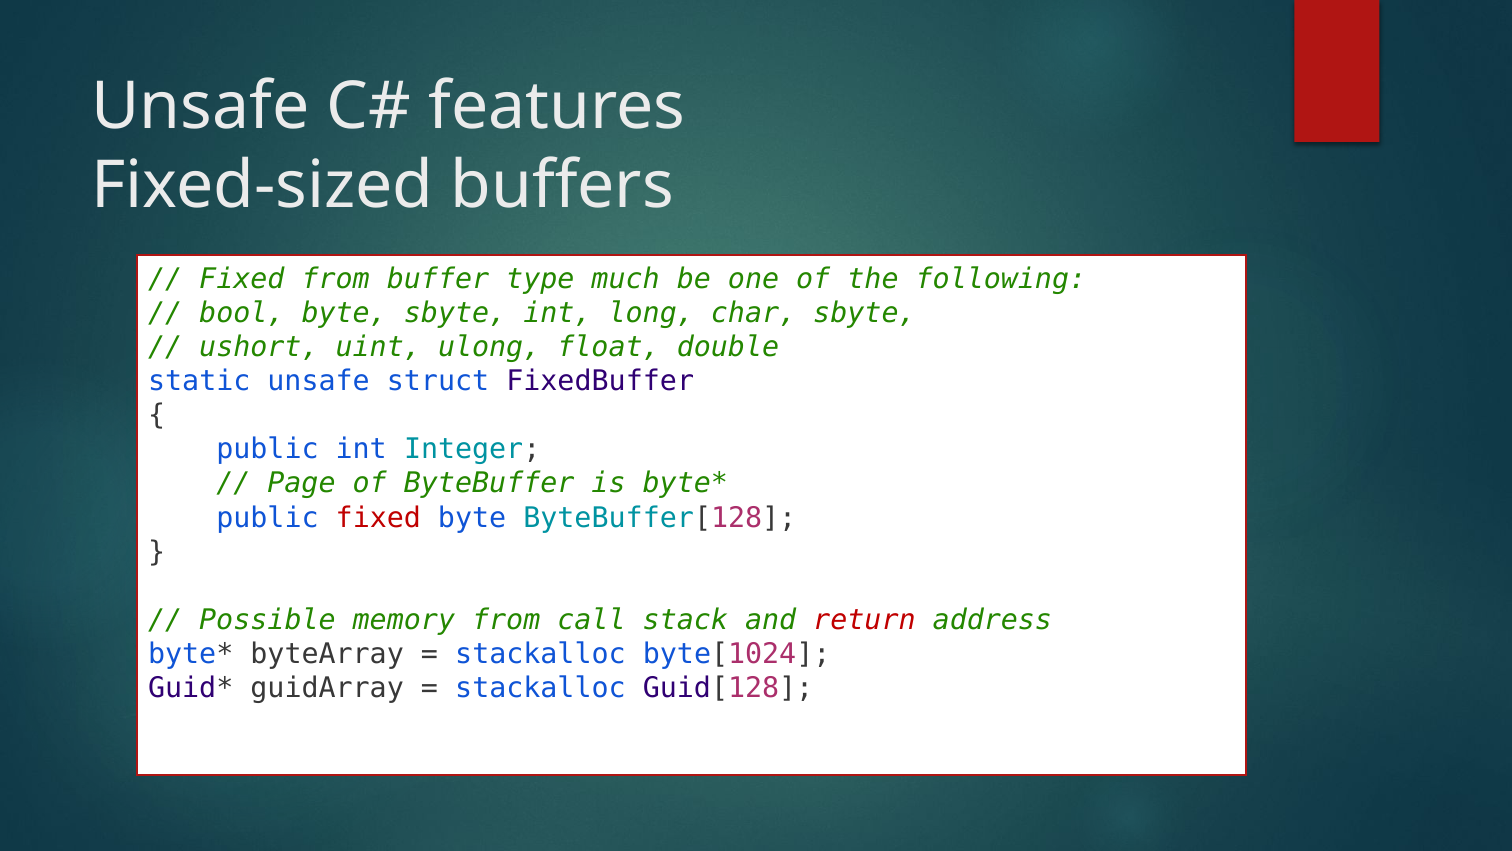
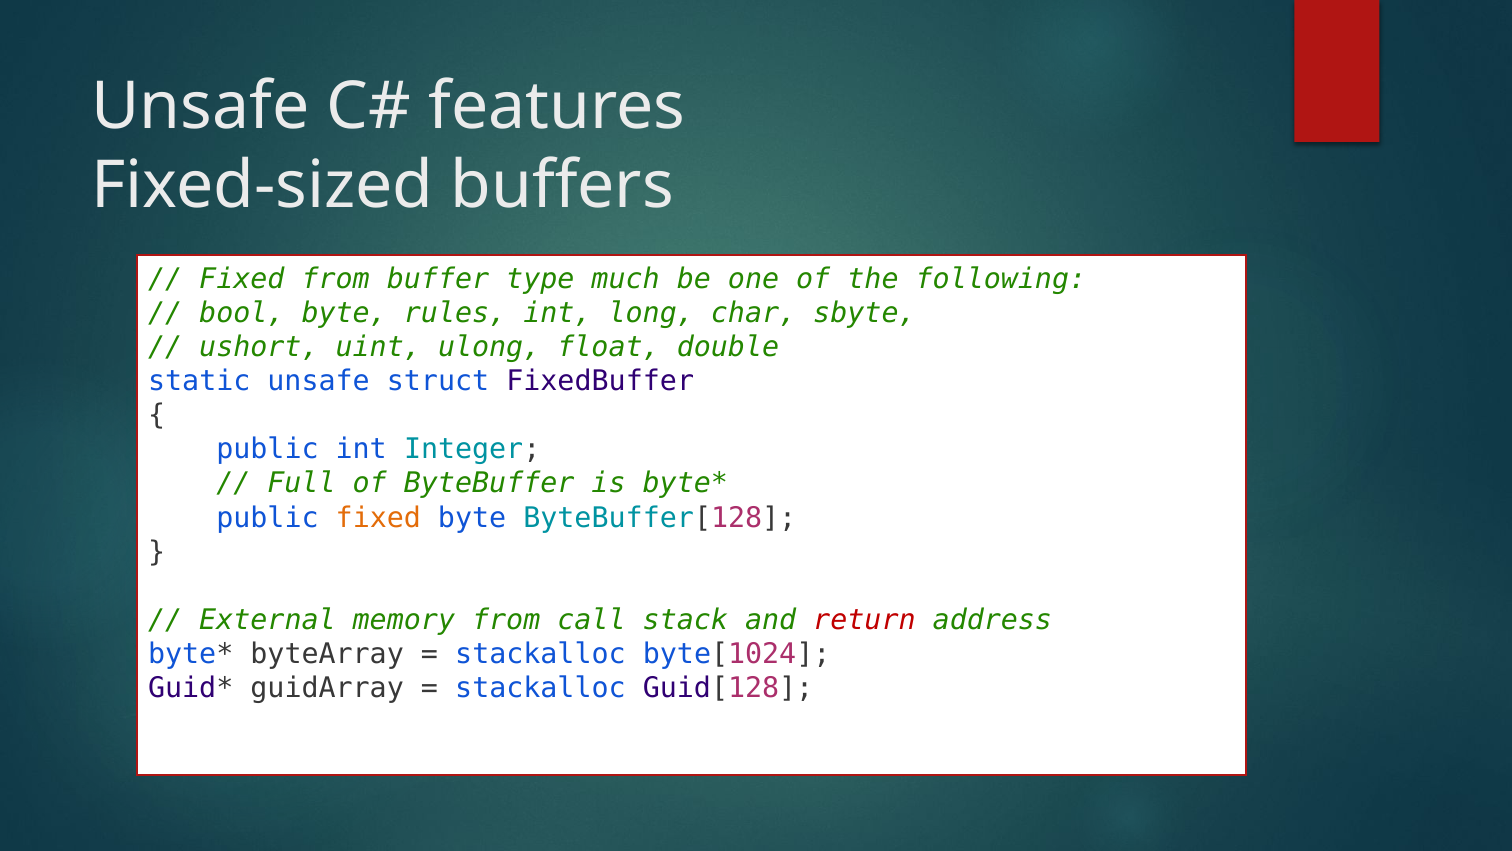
byte sbyte: sbyte -> rules
Page: Page -> Full
fixed at (378, 517) colour: red -> orange
Possible: Possible -> External
